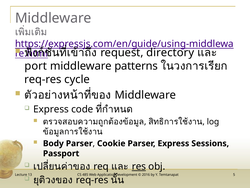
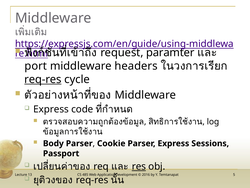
directory: directory -> paramter
patterns: patterns -> headers
req-res at (43, 79) underline: none -> present
